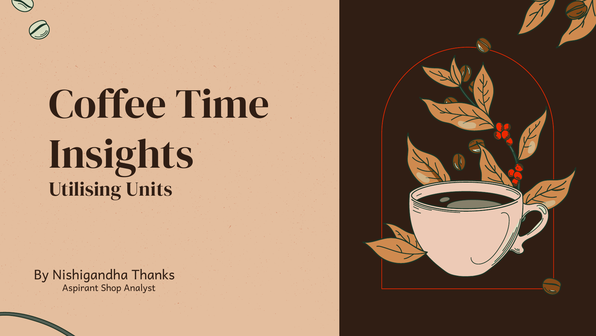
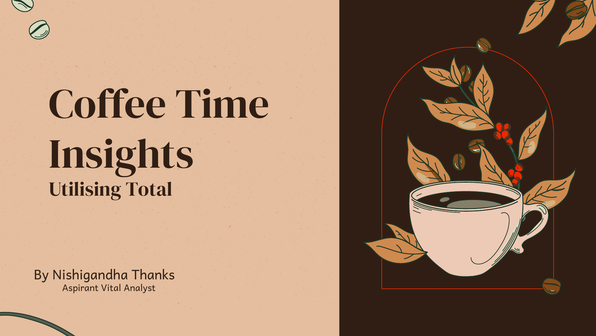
Units: Units -> Total
Shop: Shop -> Vital
